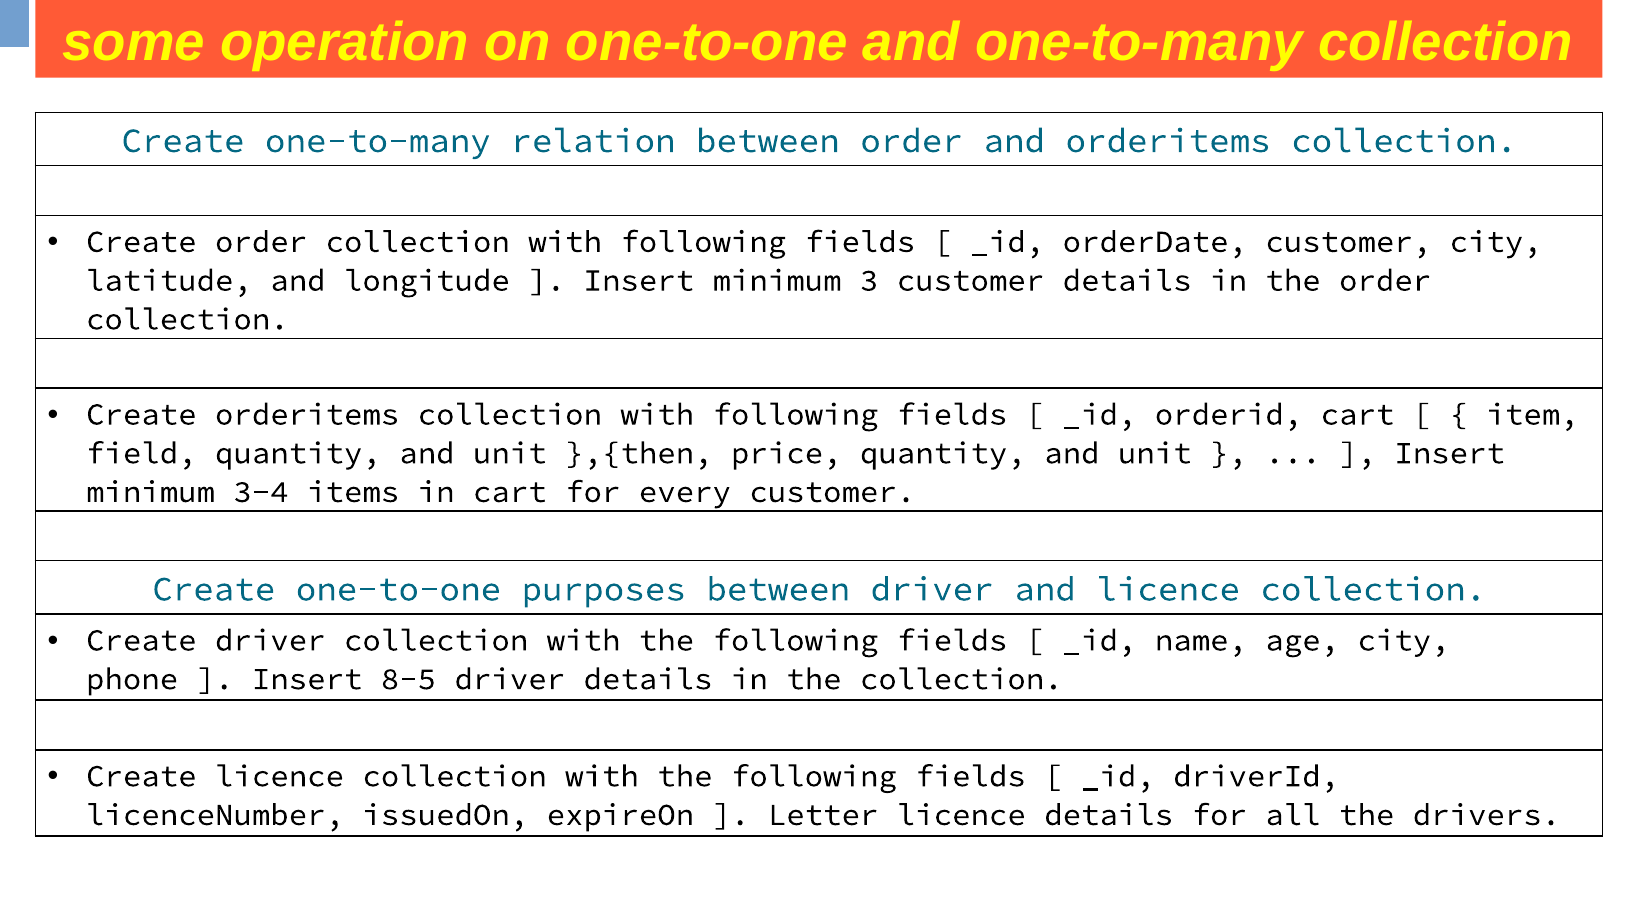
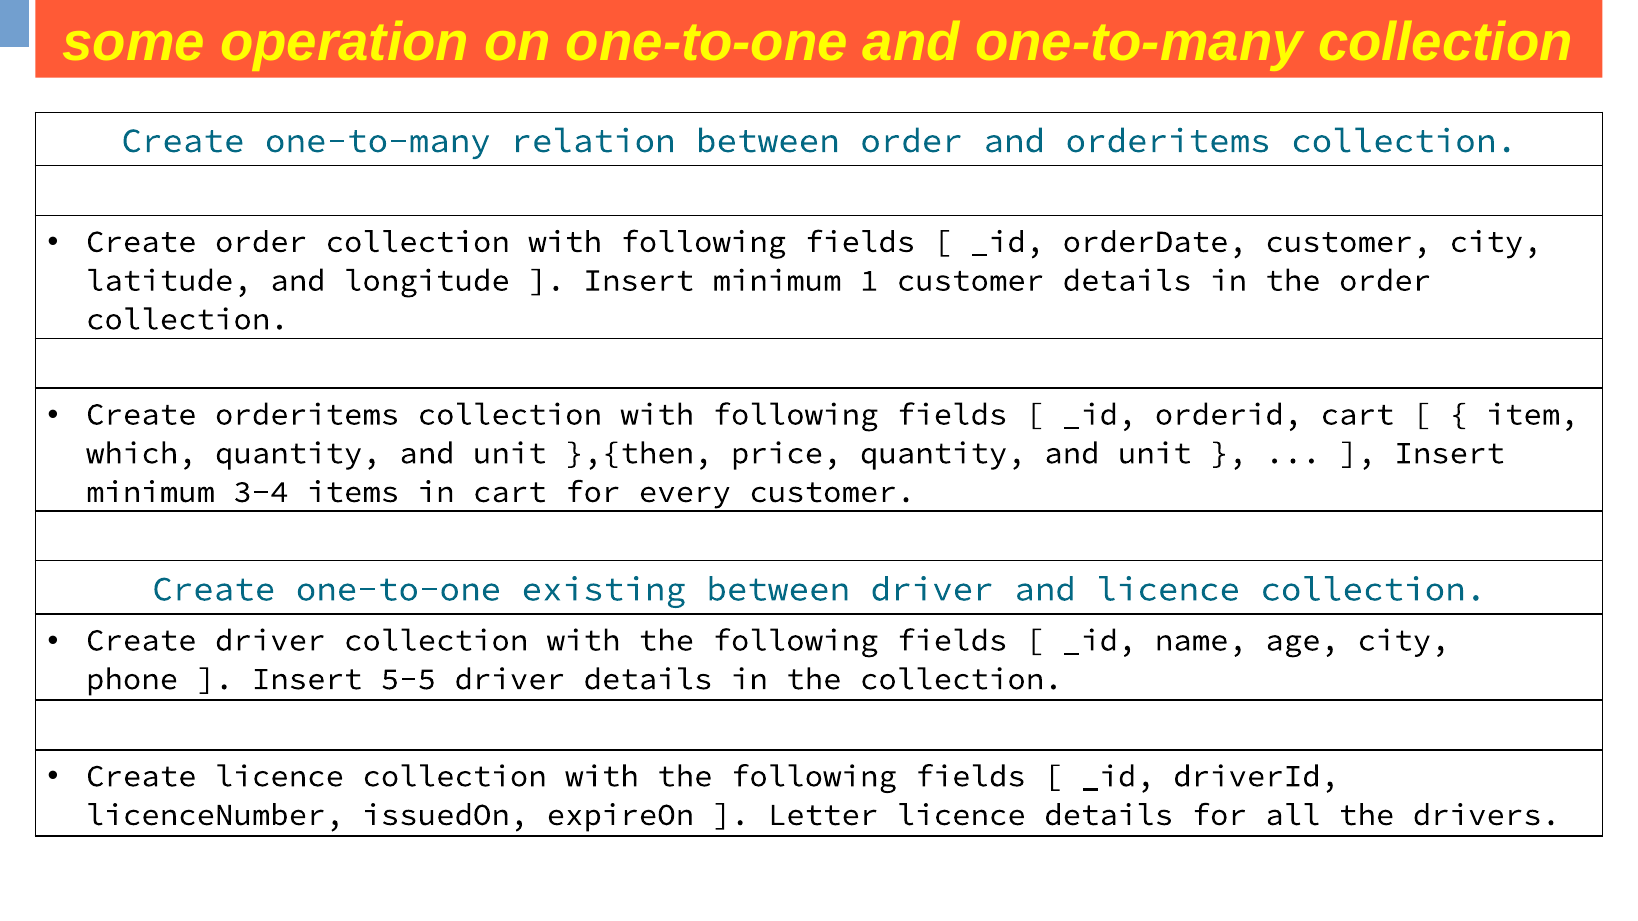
3: 3 -> 1
field: field -> which
purposes: purposes -> existing
8-5: 8-5 -> 5-5
